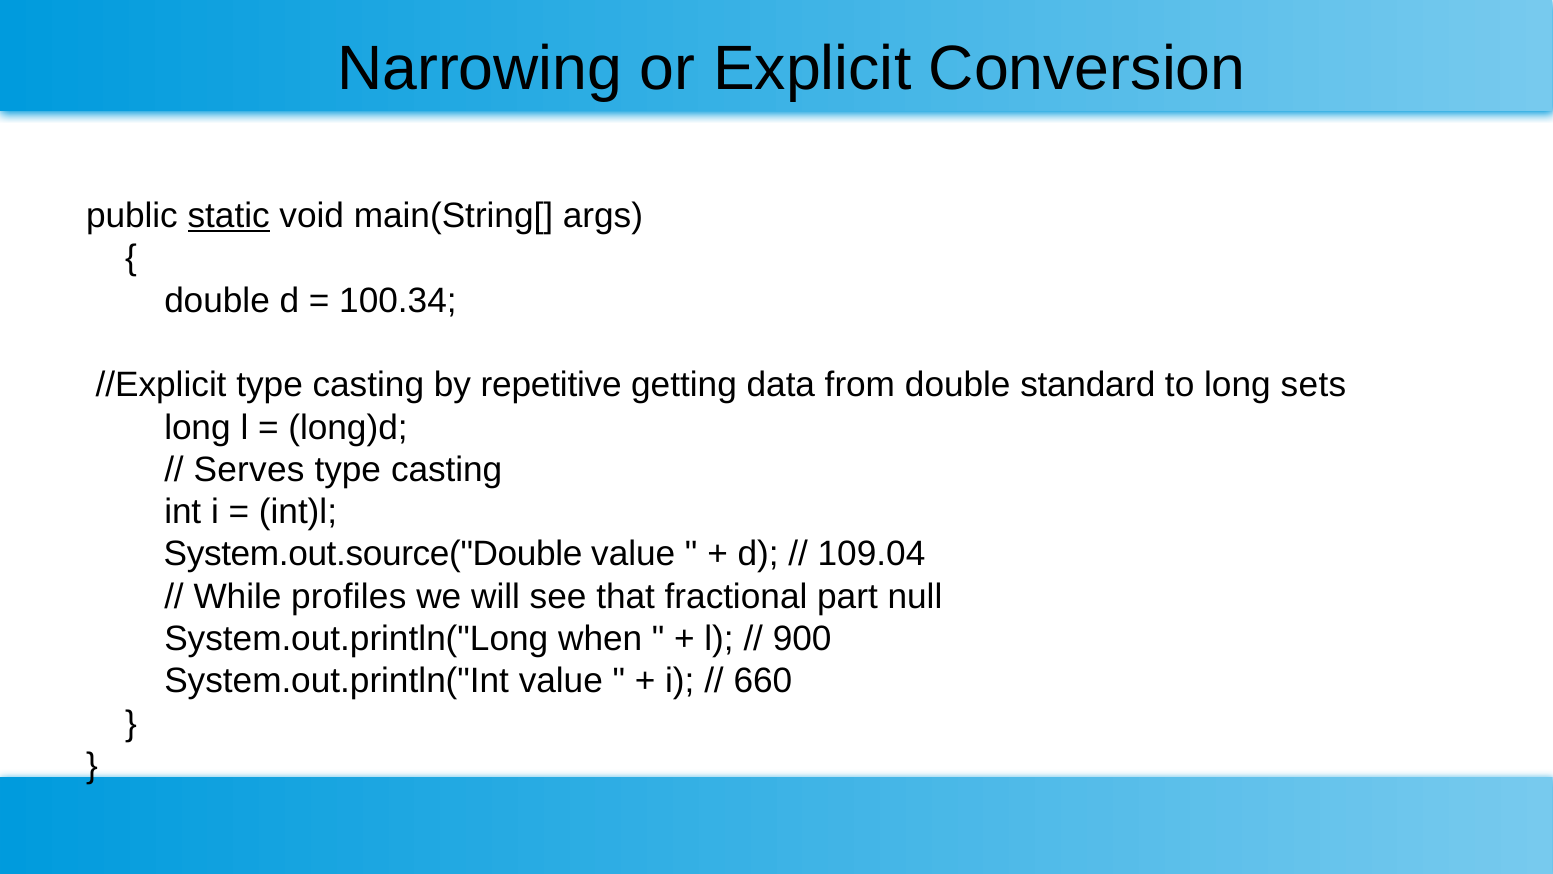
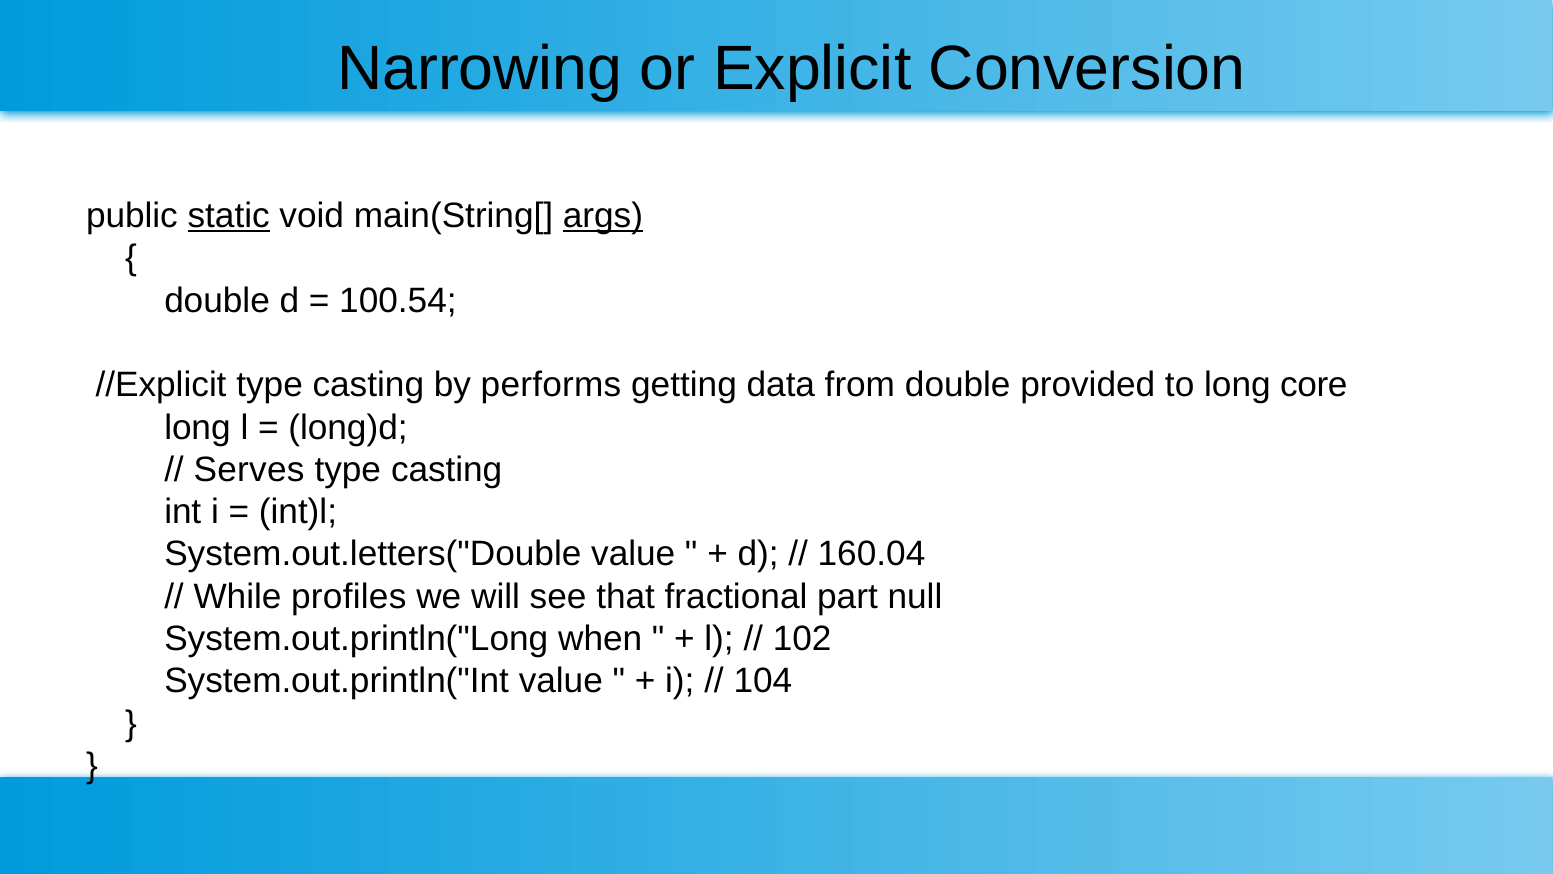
args underline: none -> present
100.34: 100.34 -> 100.54
repetitive: repetitive -> performs
standard: standard -> provided
sets: sets -> core
System.out.source("Double: System.out.source("Double -> System.out.letters("Double
109.04: 109.04 -> 160.04
900: 900 -> 102
660: 660 -> 104
